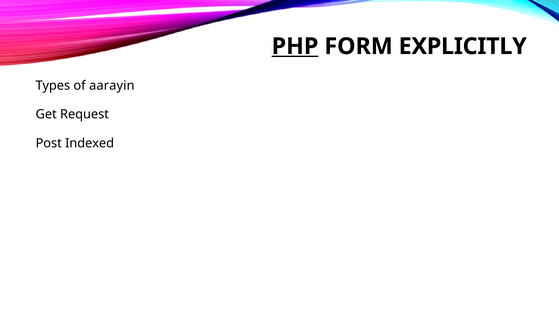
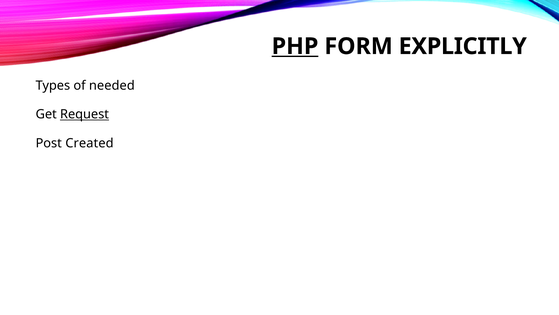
aarayin: aarayin -> needed
Request underline: none -> present
Indexed: Indexed -> Created
